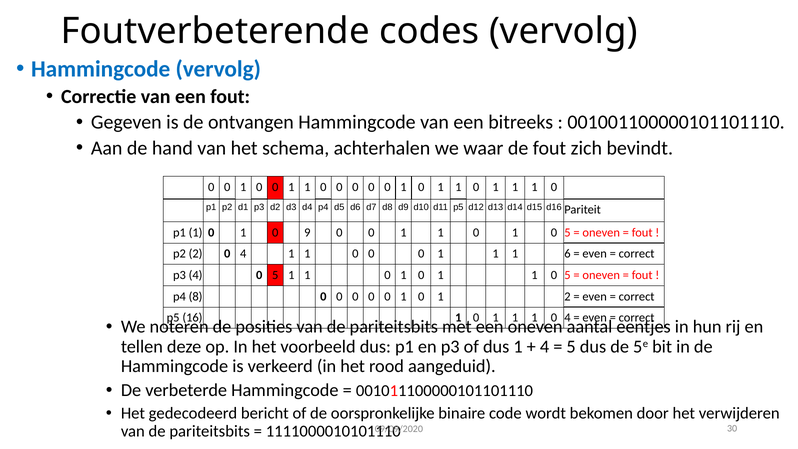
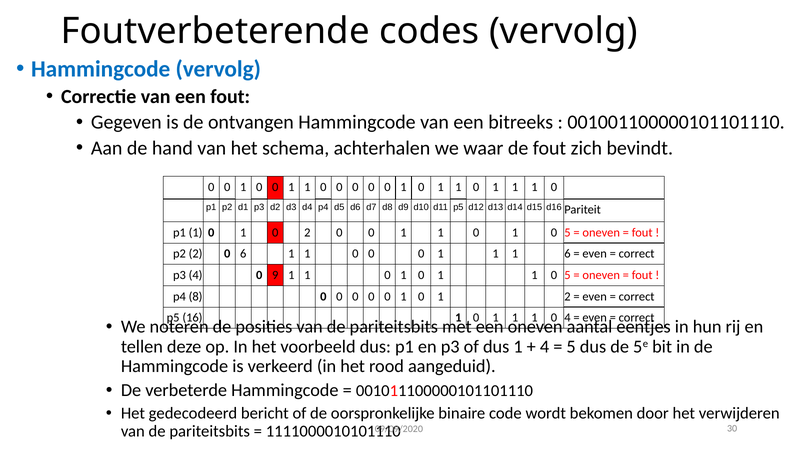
0 9: 9 -> 2
2 0 4: 4 -> 6
4 0 5: 5 -> 9
